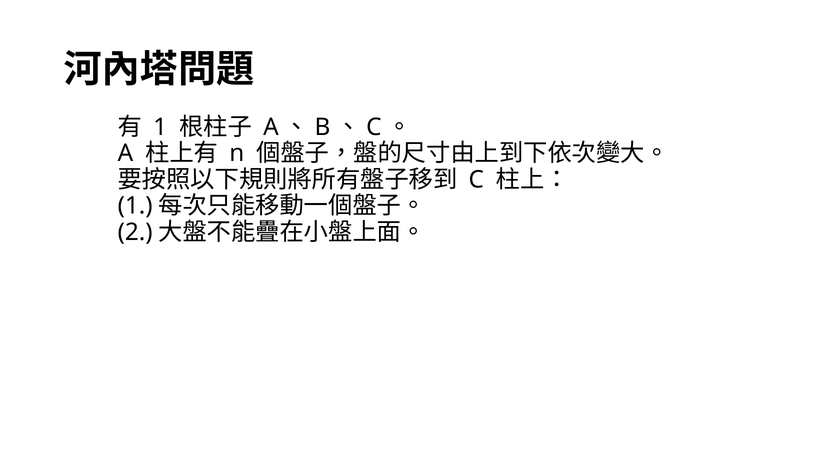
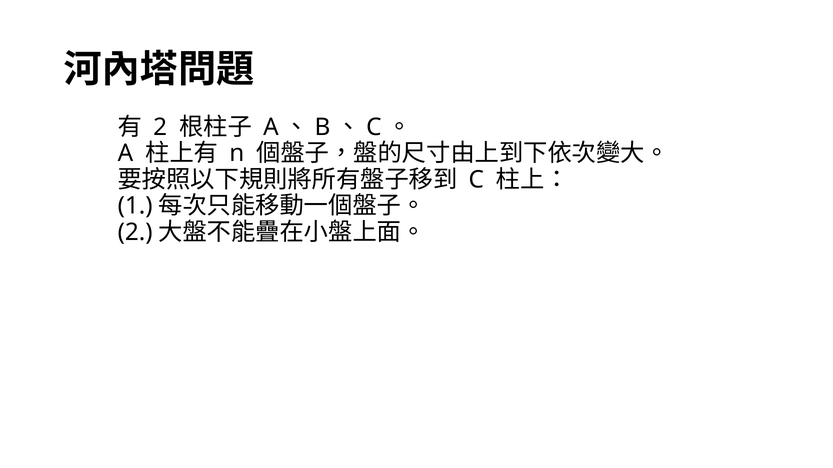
1 at (160, 127): 1 -> 2
